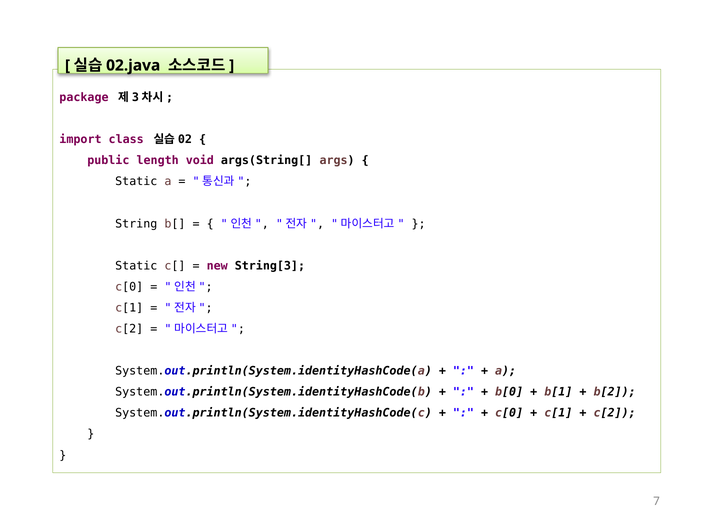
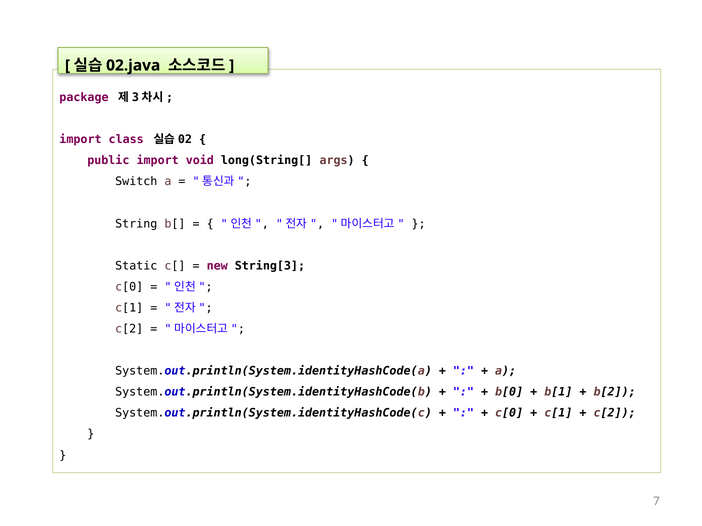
public length: length -> import
args(String[: args(String[ -> long(String[
Static at (136, 182): Static -> Switch
